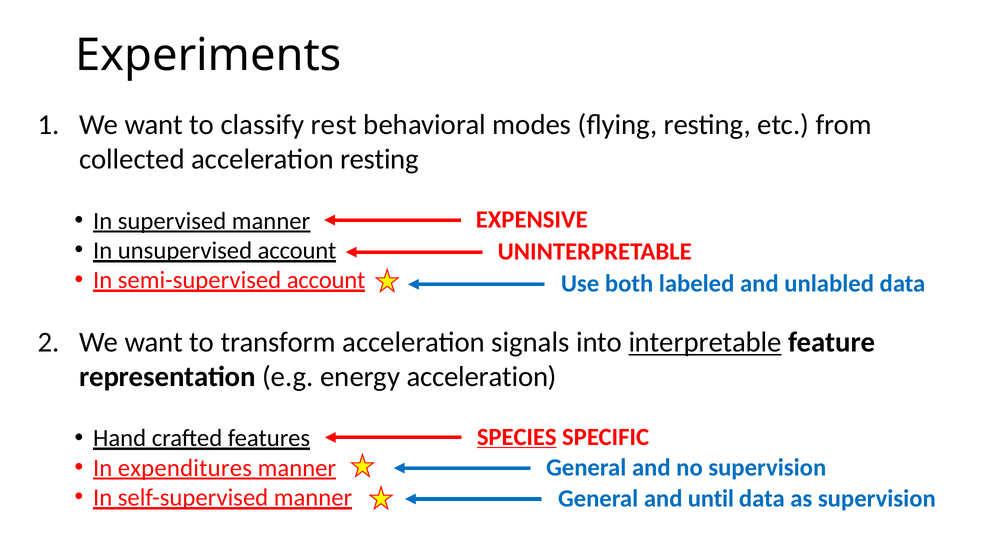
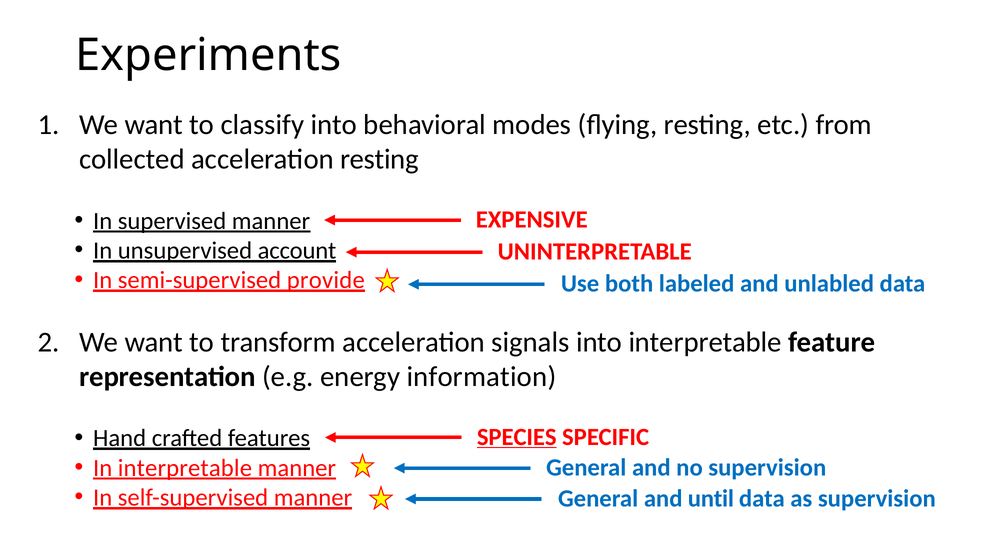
classify rest: rest -> into
semi-supervised account: account -> provide
interpretable at (705, 342) underline: present -> none
energy acceleration: acceleration -> information
In expenditures: expenditures -> interpretable
